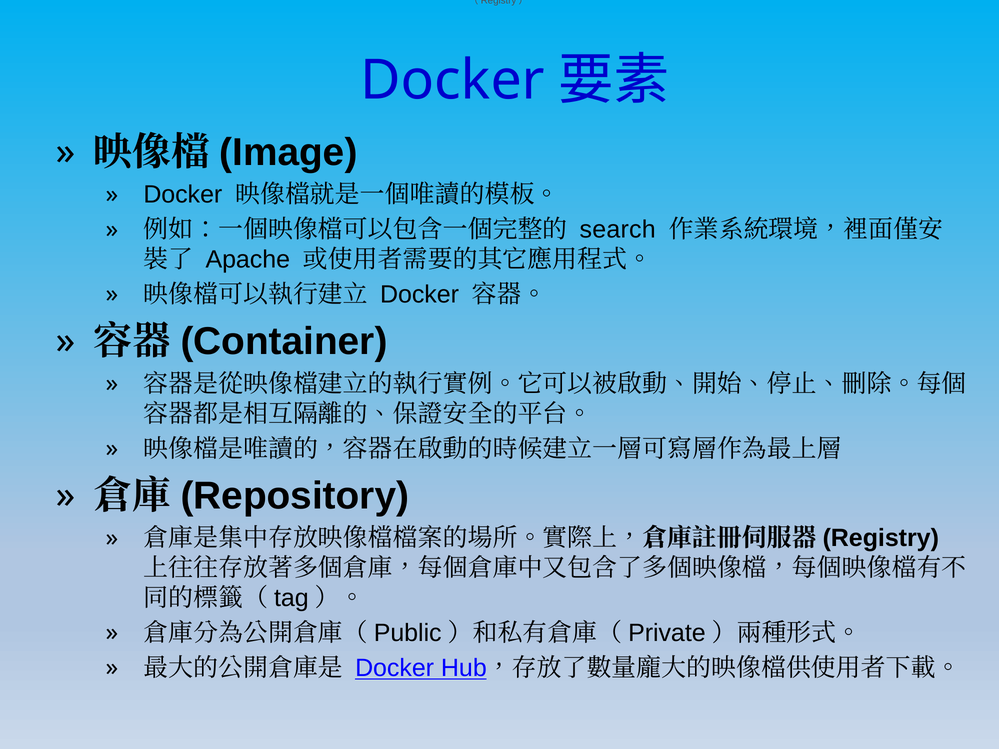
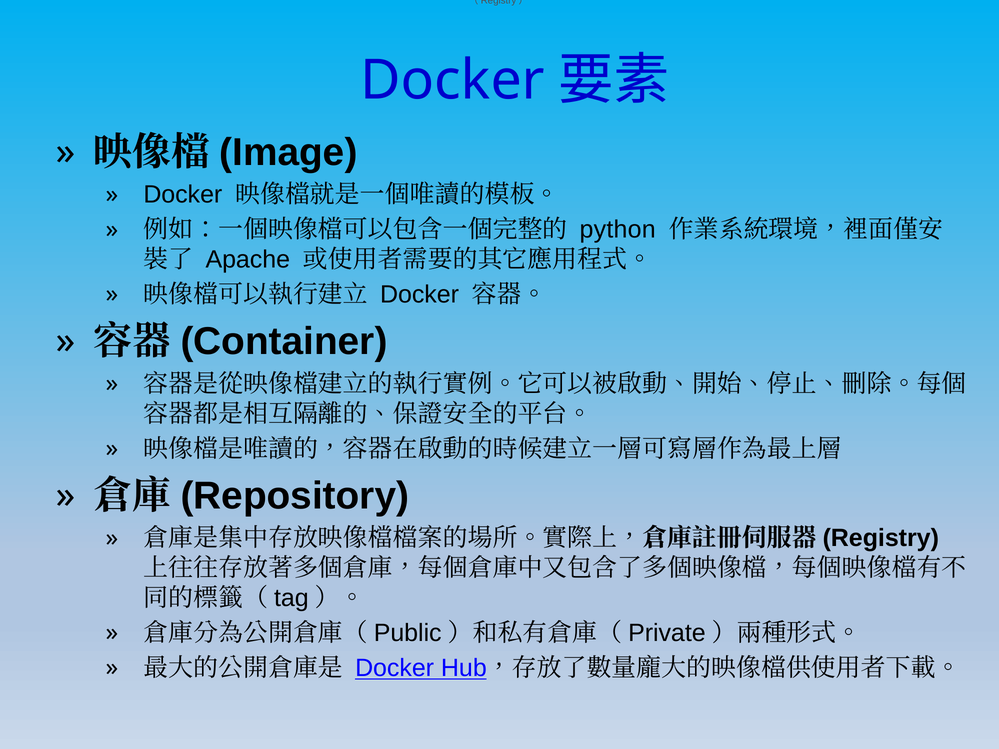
search: search -> python
